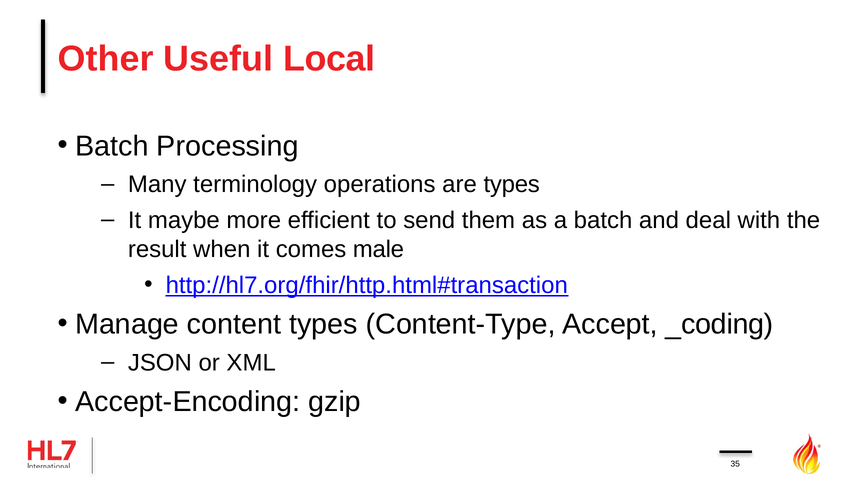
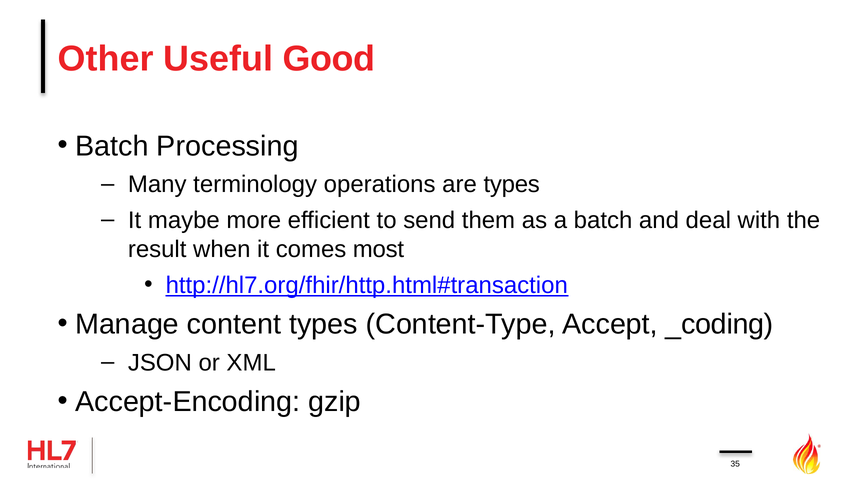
Local: Local -> Good
male: male -> most
